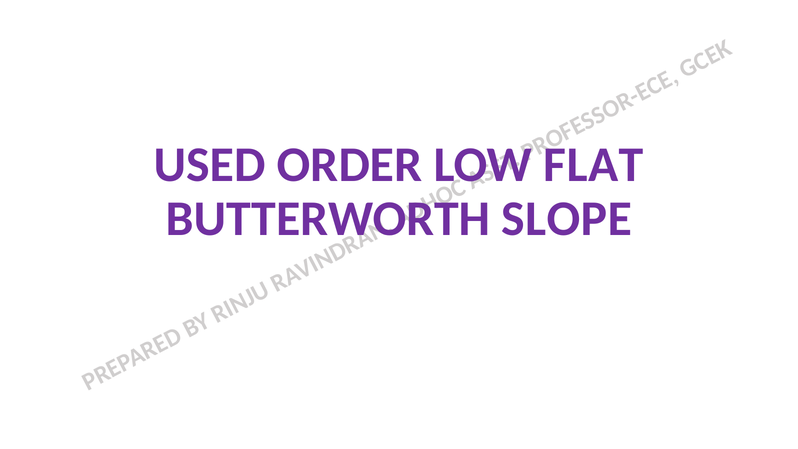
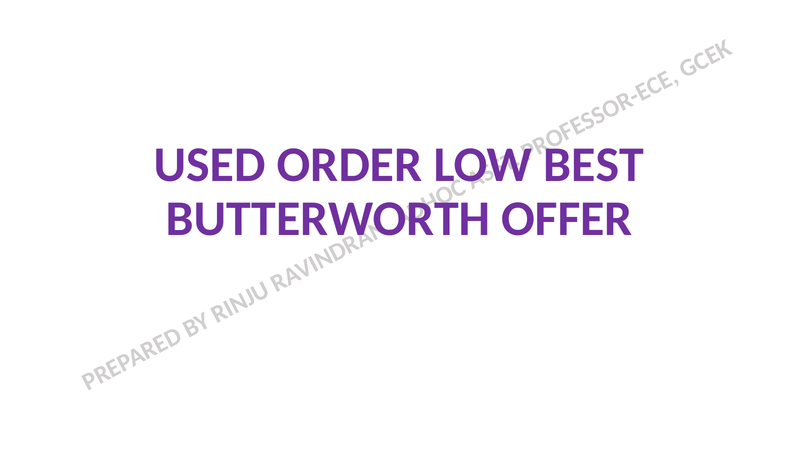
FLAT: FLAT -> BEST
SLOPE: SLOPE -> OFFER
